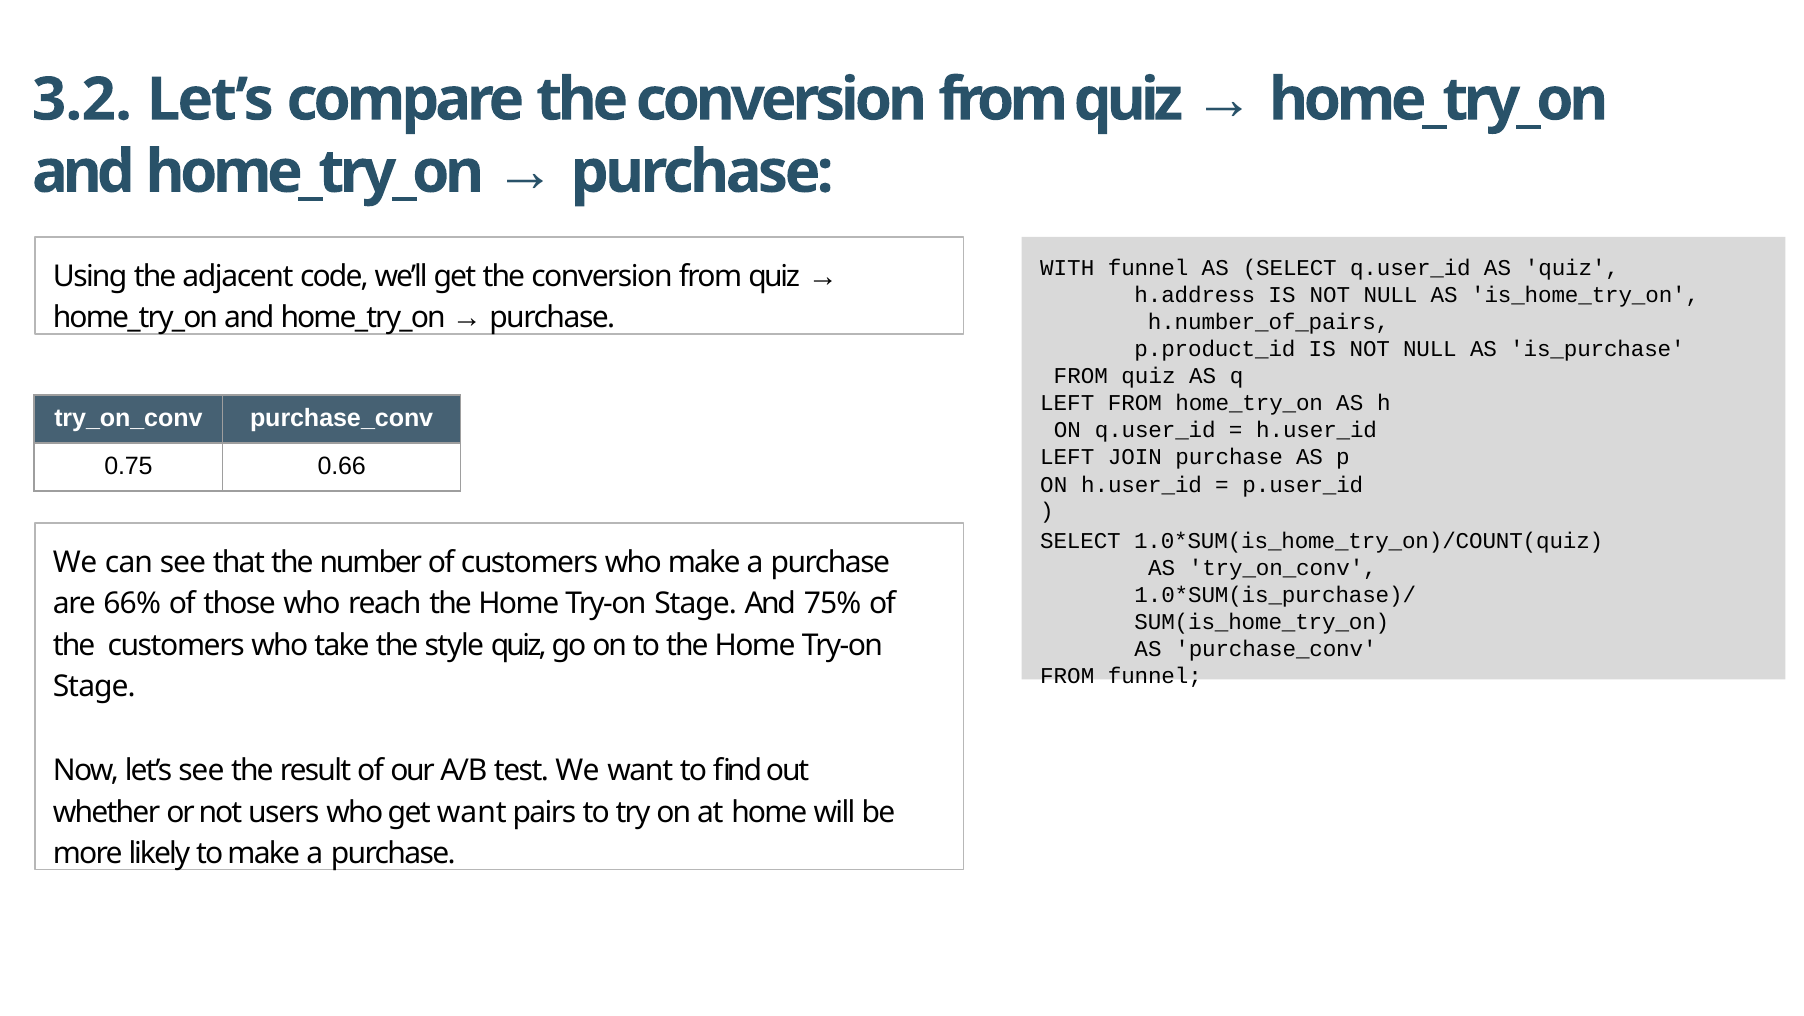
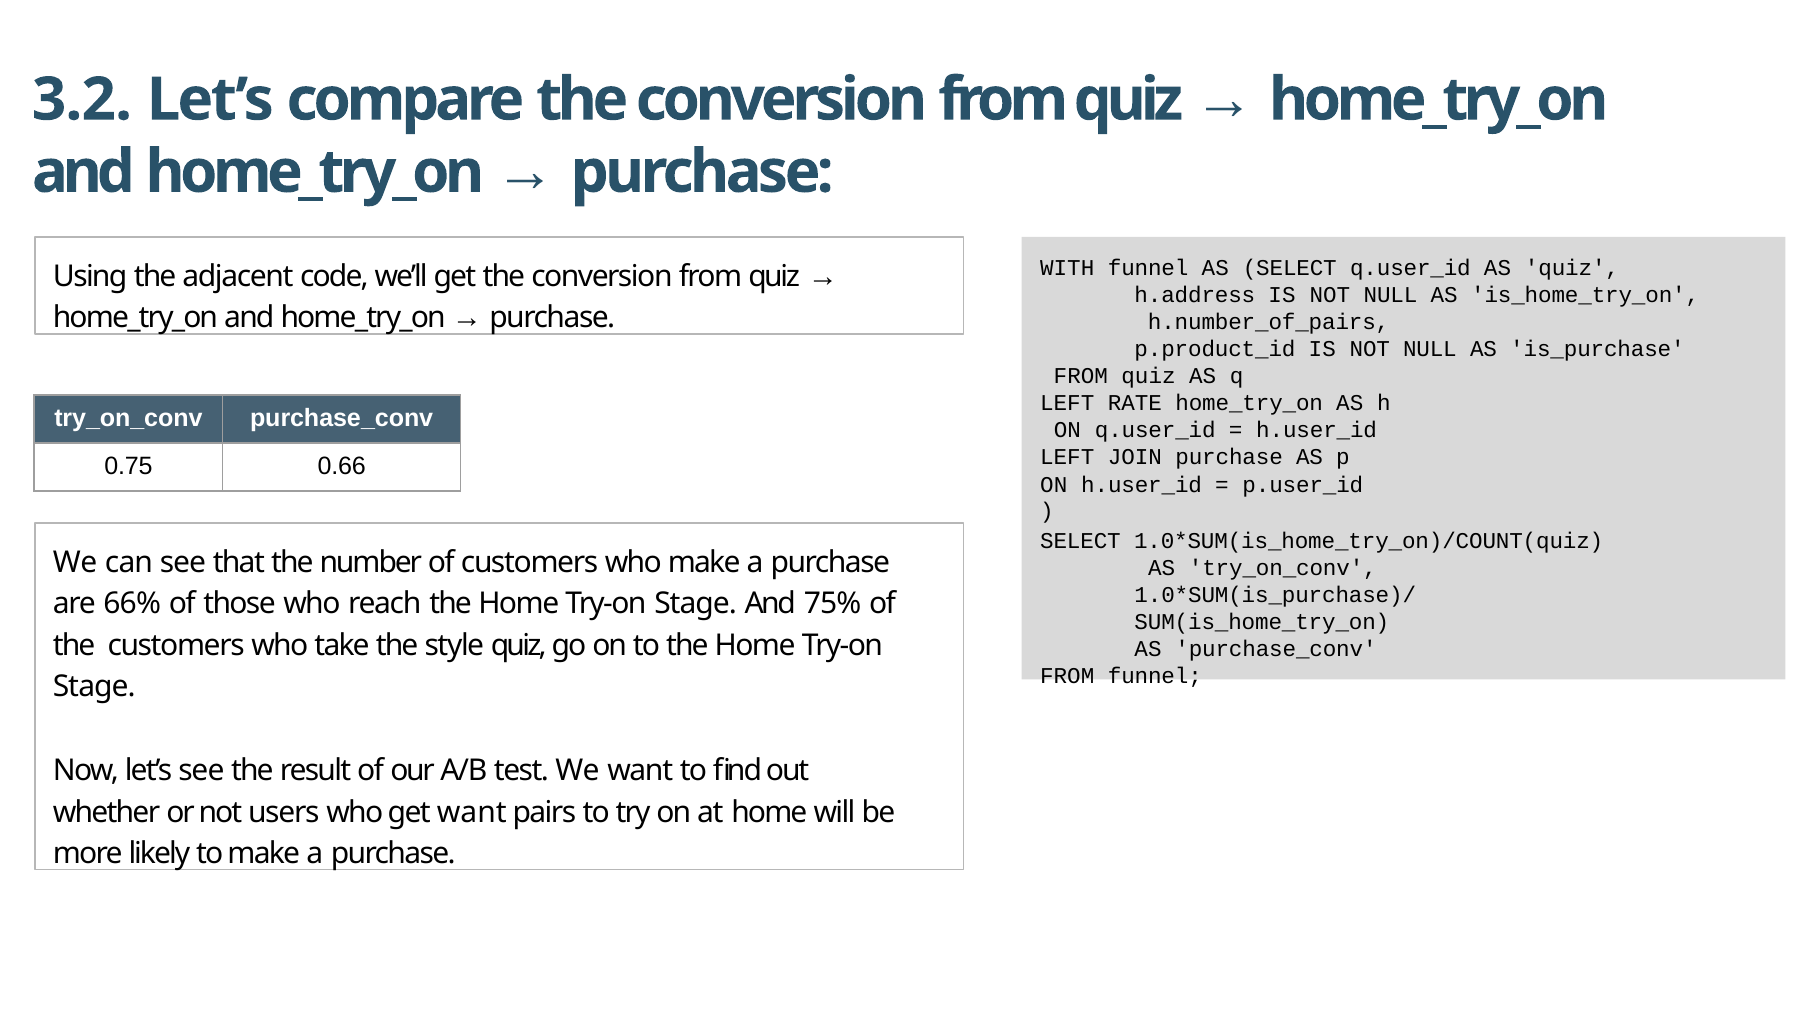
LEFT FROM: FROM -> RATE
